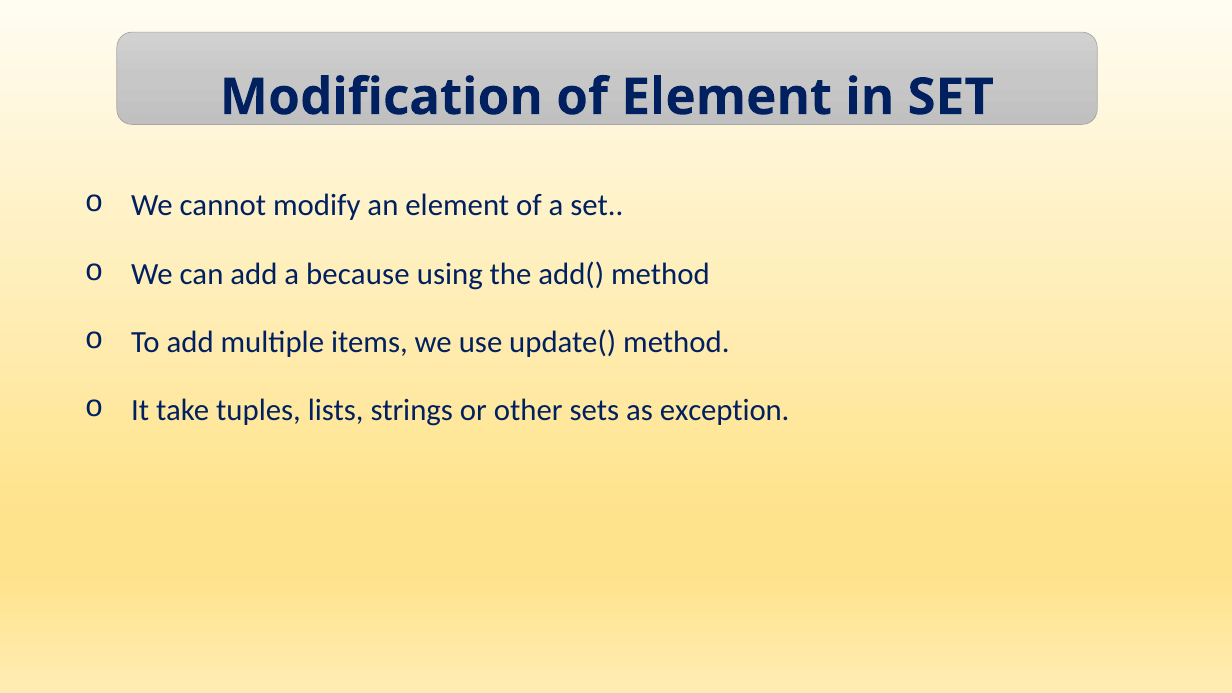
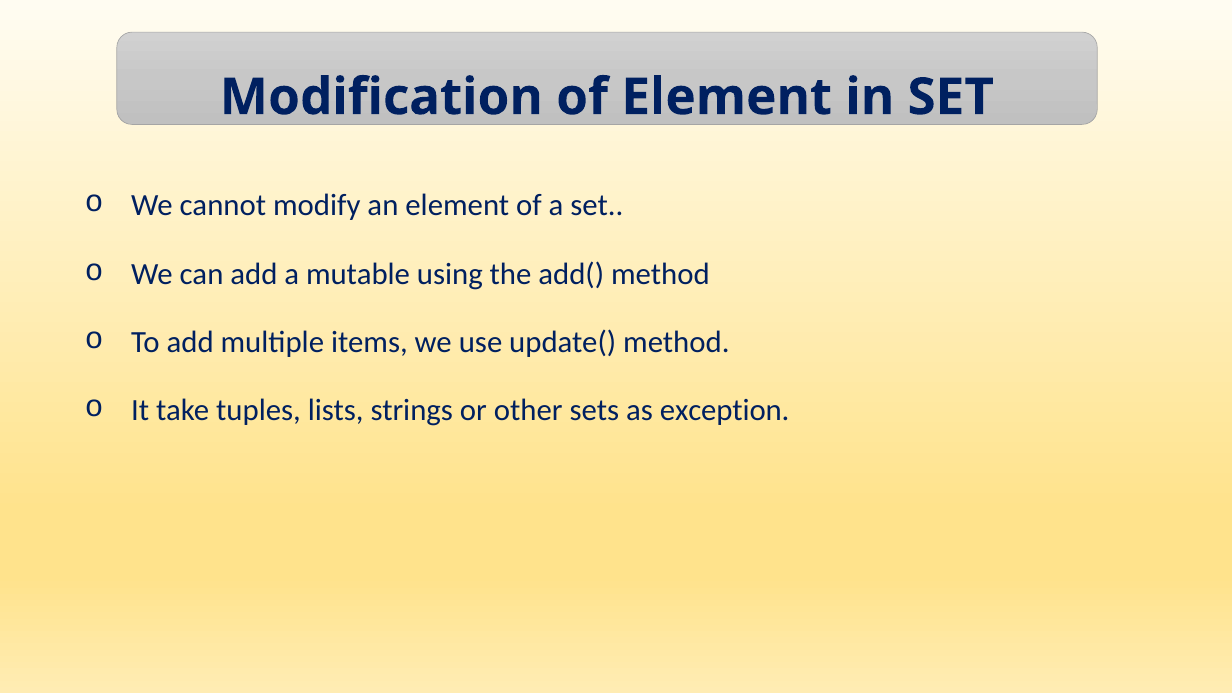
because: because -> mutable
